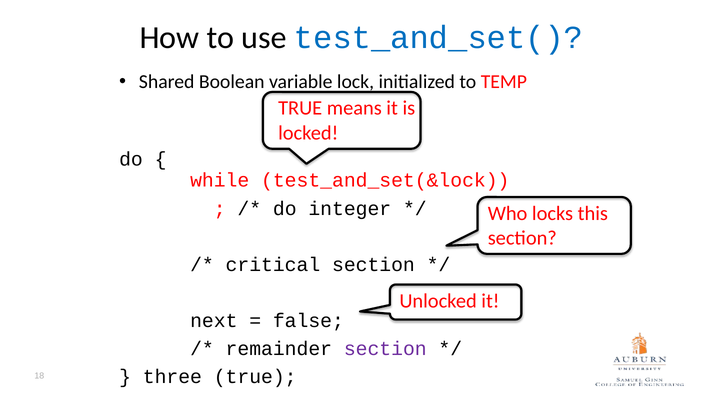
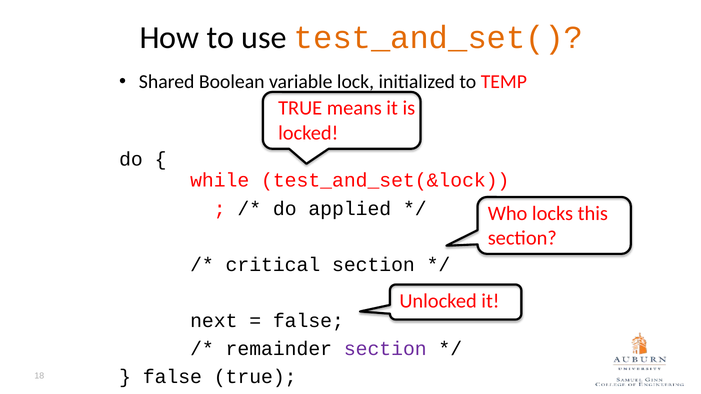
test_and_set( colour: blue -> orange
integer: integer -> applied
three at (172, 377): three -> false
